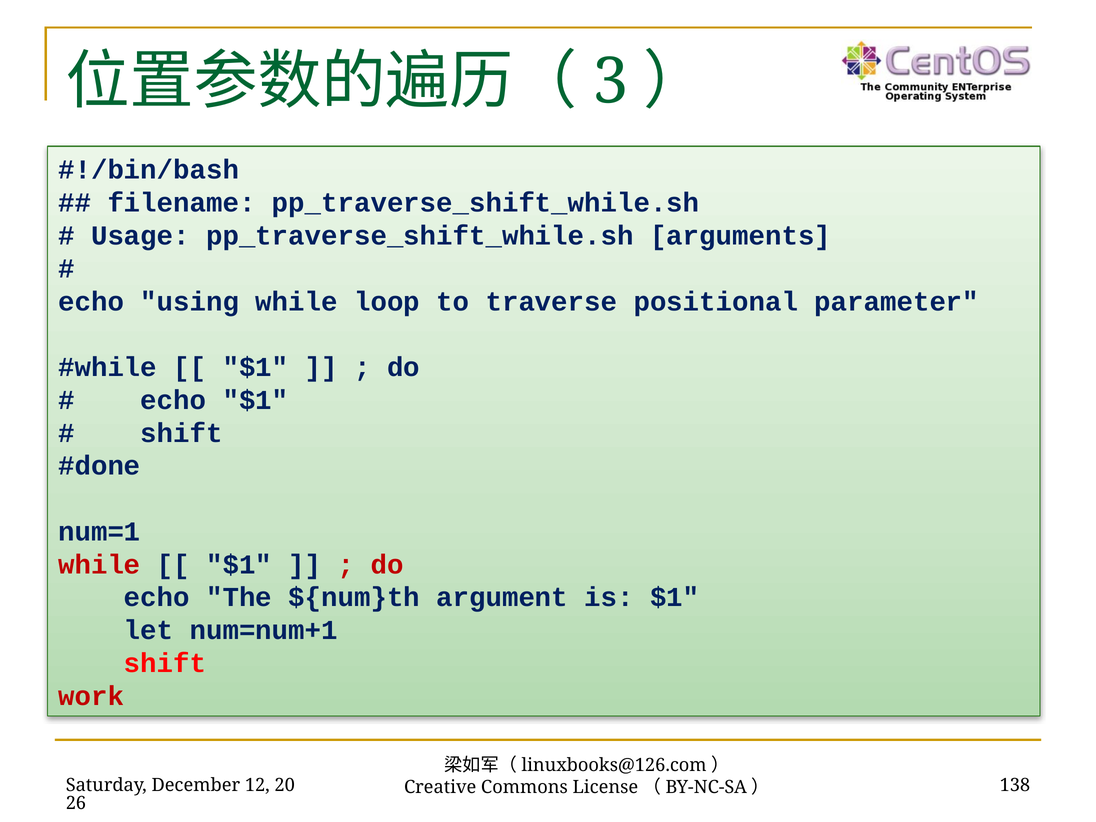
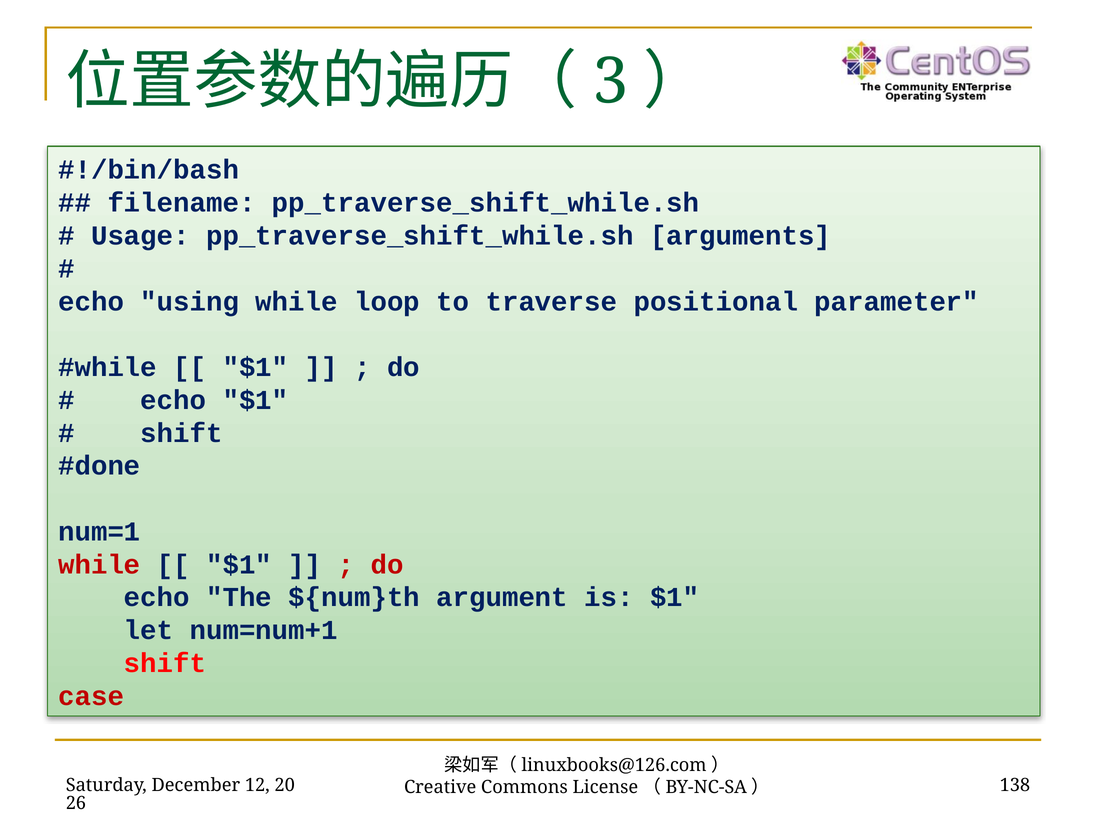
work: work -> case
